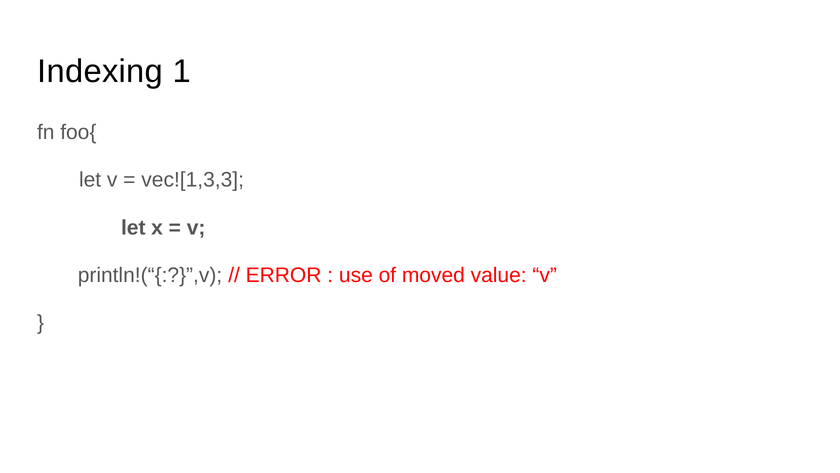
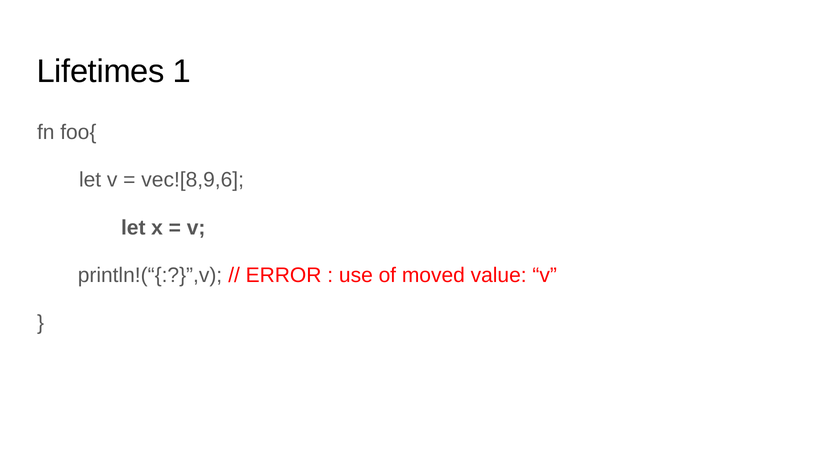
Indexing: Indexing -> Lifetimes
vec![1,3,3: vec![1,3,3 -> vec![8,9,6
